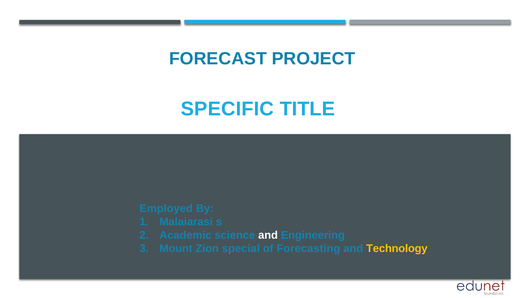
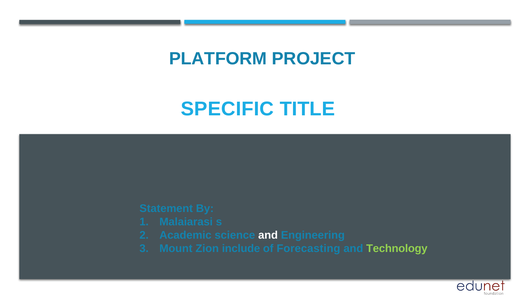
FORECAST: FORECAST -> PLATFORM
Employed: Employed -> Statement
special: special -> include
Technology colour: yellow -> light green
